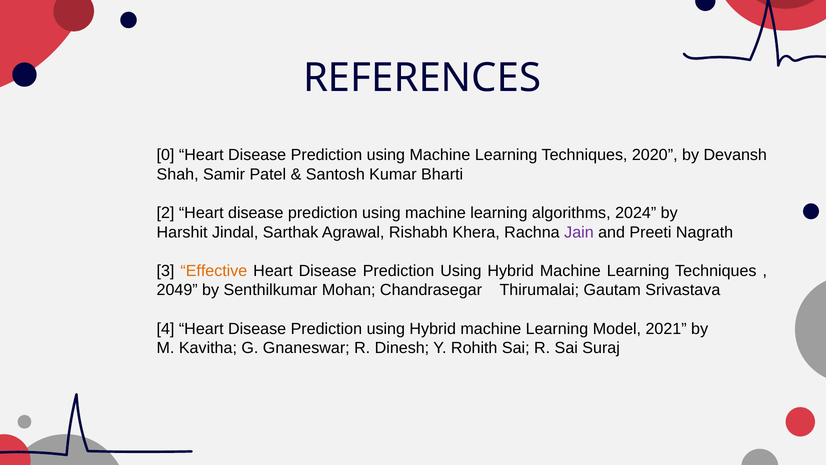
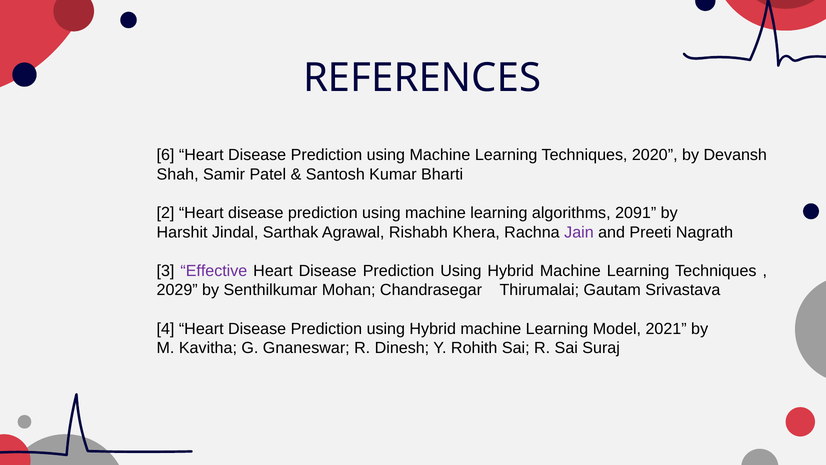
0: 0 -> 6
2024: 2024 -> 2091
Effective colour: orange -> purple
2049: 2049 -> 2029
